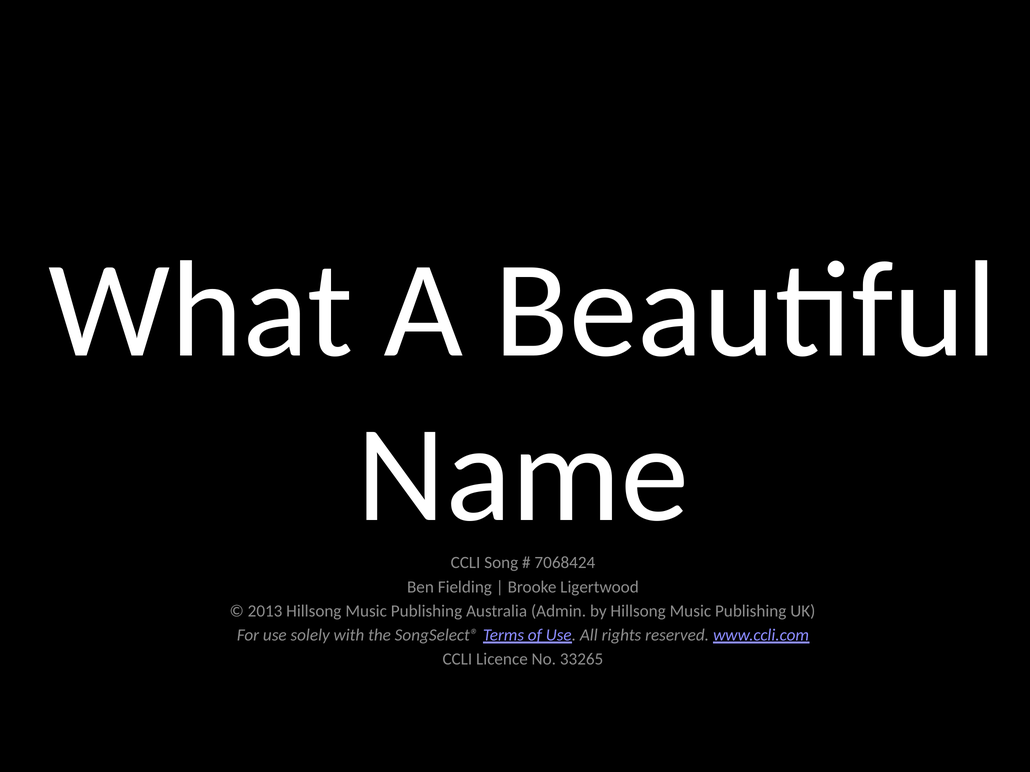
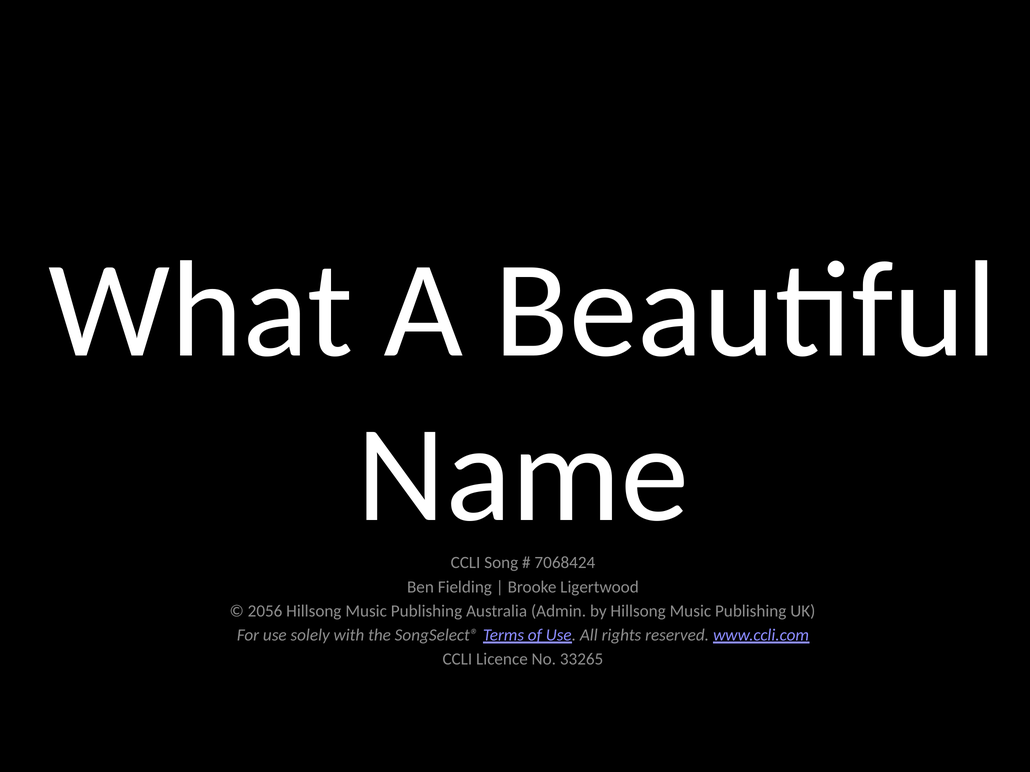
2013: 2013 -> 2056
